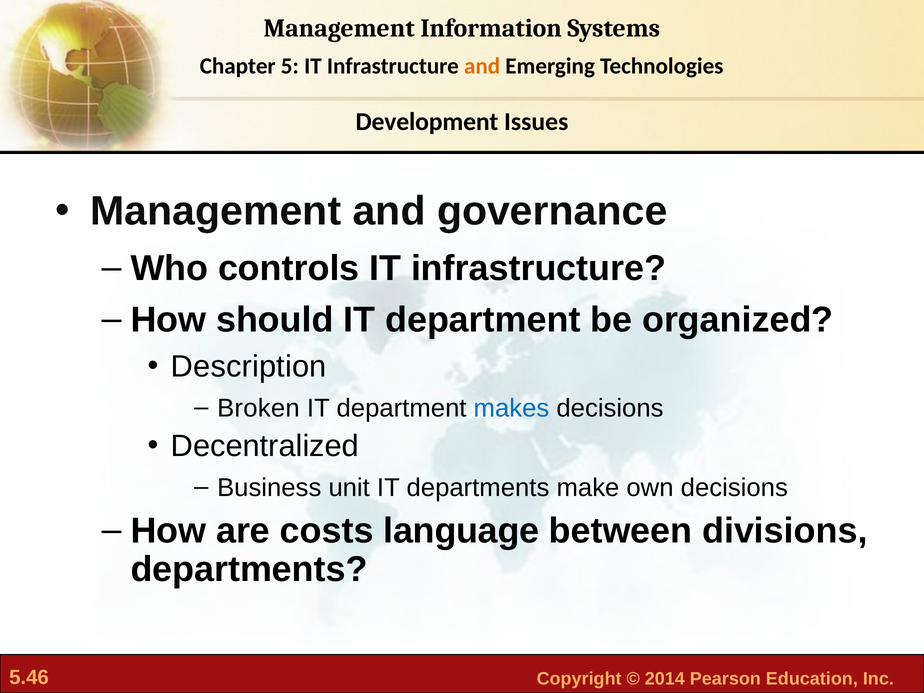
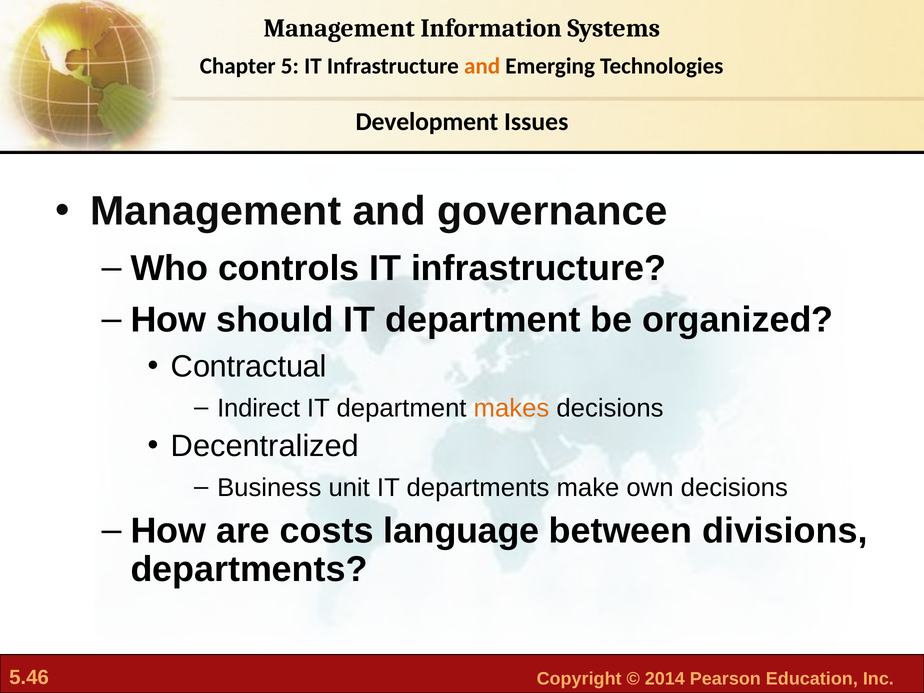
Description: Description -> Contractual
Broken: Broken -> Indirect
makes colour: blue -> orange
